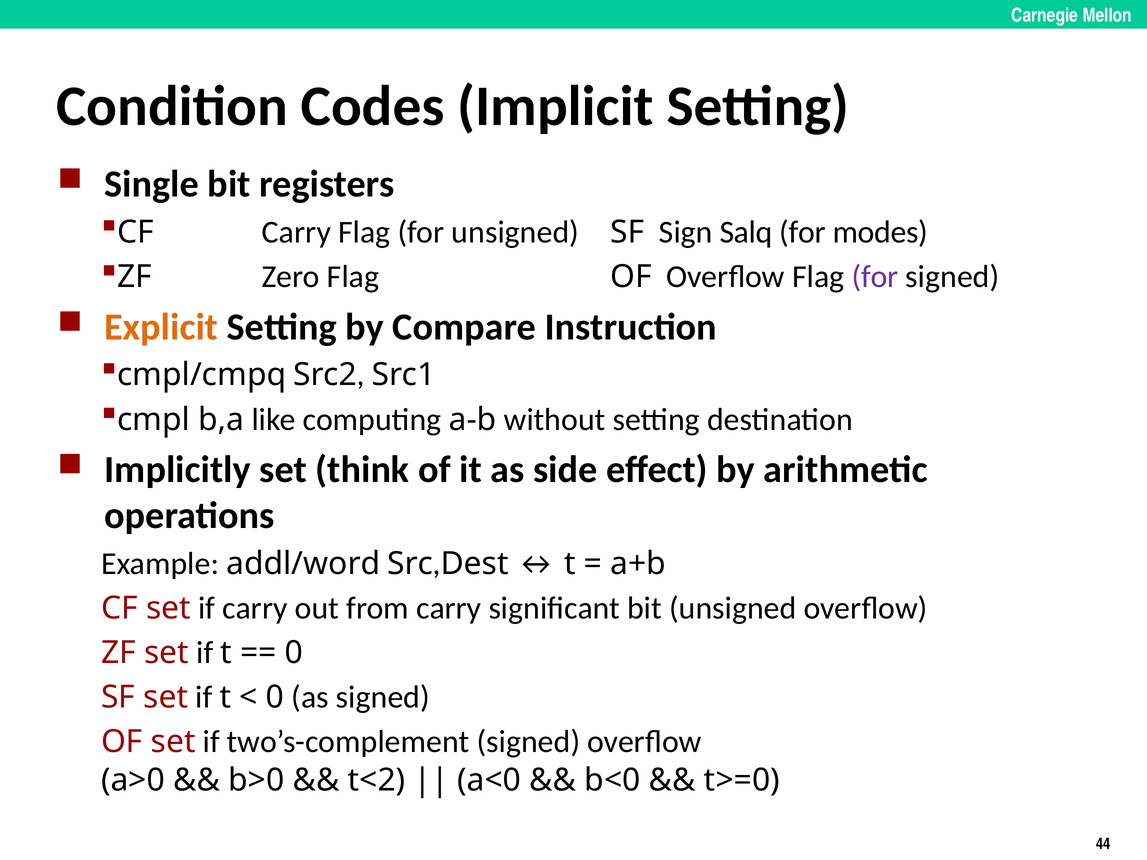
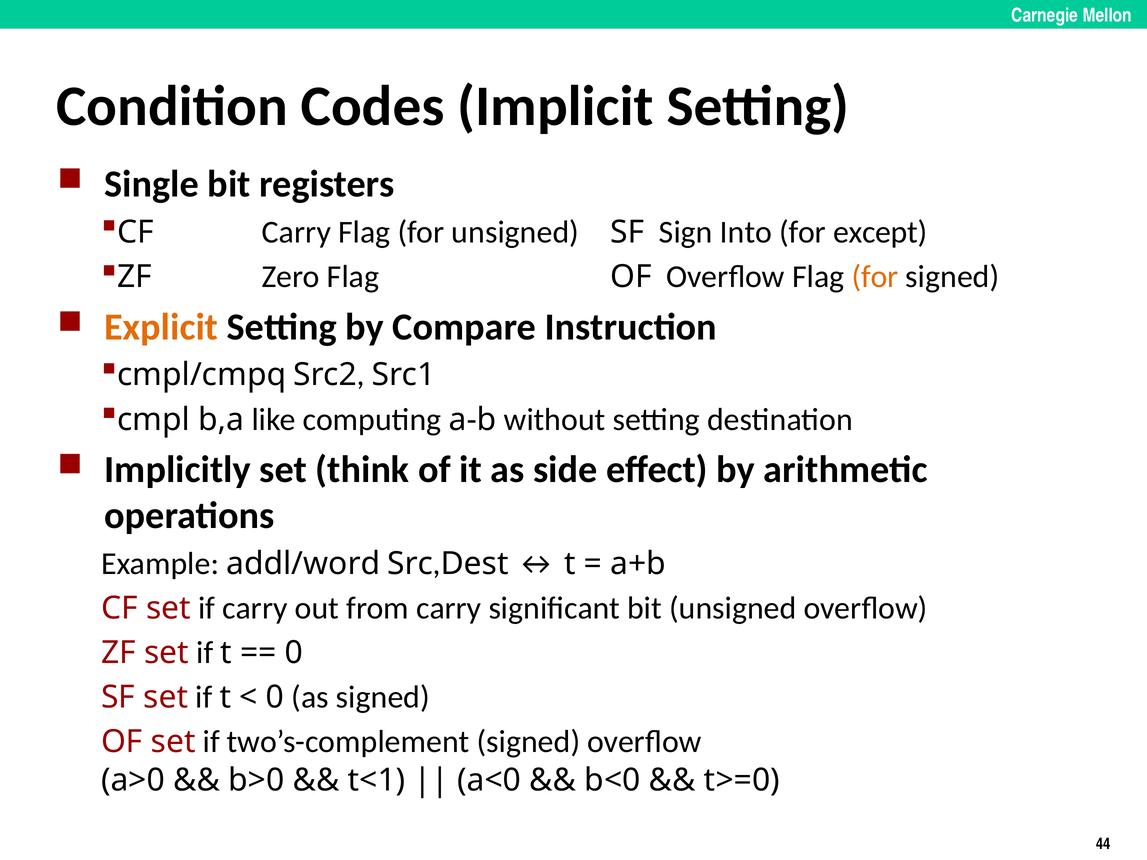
Salq: Salq -> Into
modes: modes -> except
for at (875, 277) colour: purple -> orange
t<2: t<2 -> t<1
